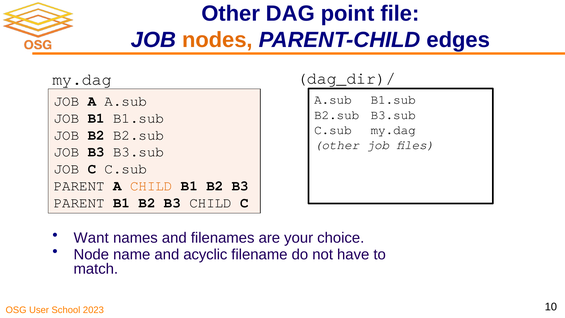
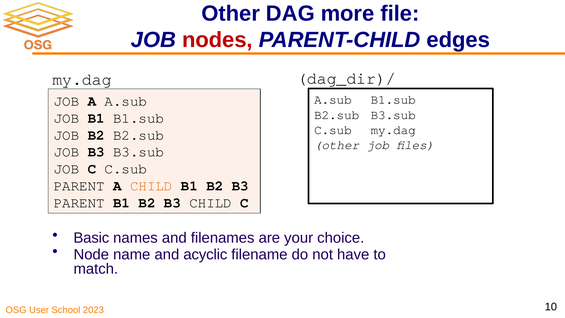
point: point -> more
nodes colour: orange -> red
Want: Want -> Basic
